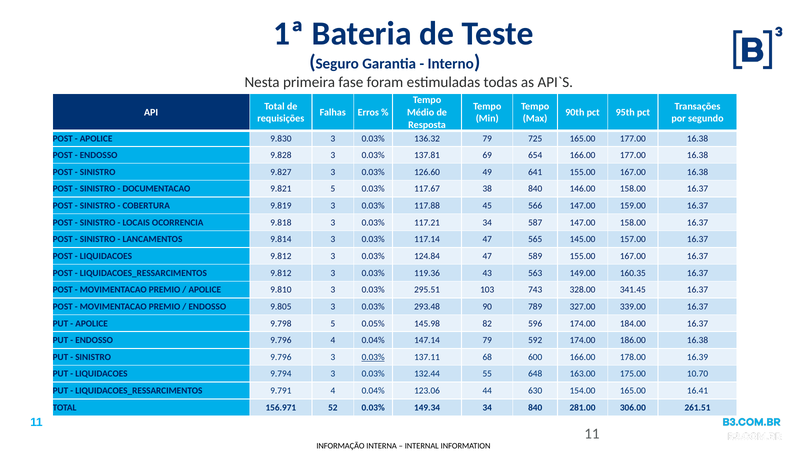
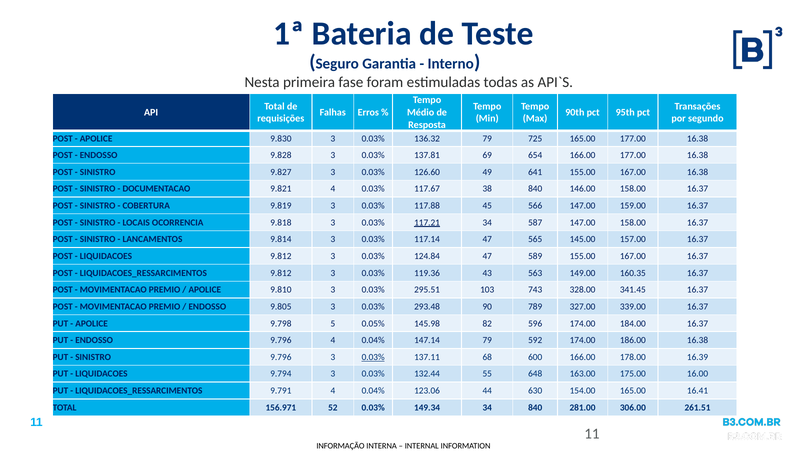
9.821 5: 5 -> 4
117.21 underline: none -> present
10.70: 10.70 -> 16.00
